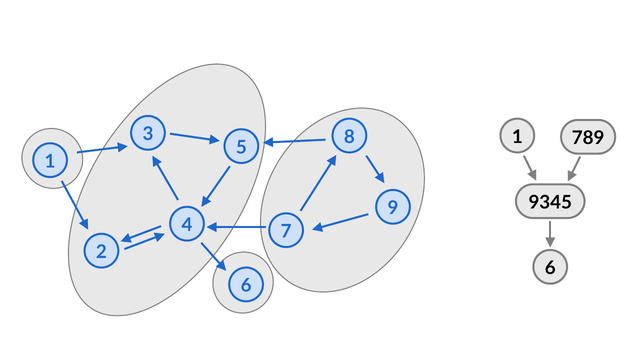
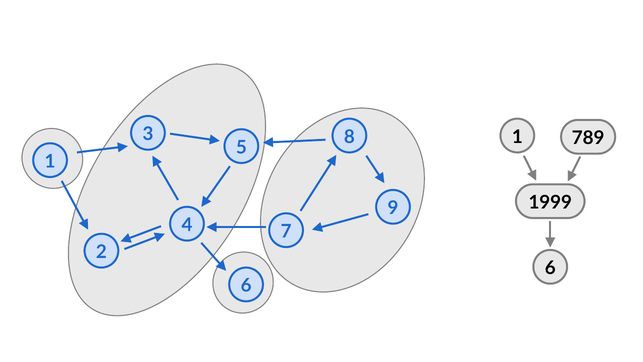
9345: 9345 -> 1999
